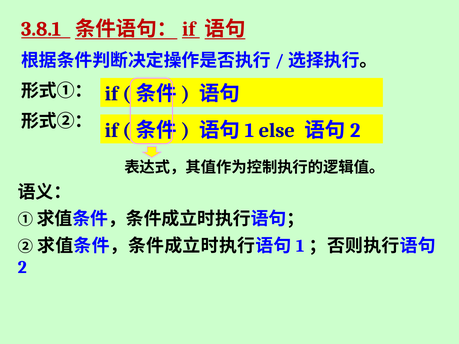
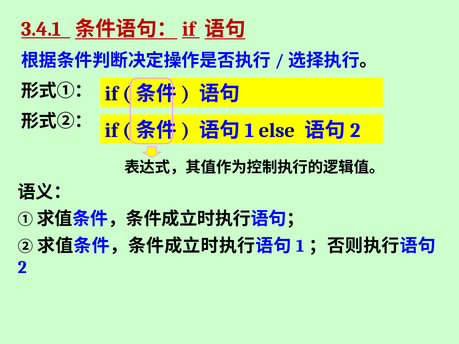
3.8.1: 3.8.1 -> 3.4.1
